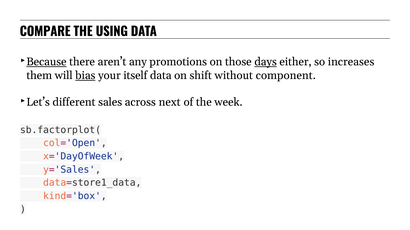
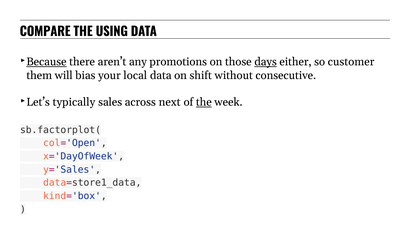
increases: increases -> customer
bias underline: present -> none
itself: itself -> local
component: component -> consecutive
different: different -> typically
the at (204, 102) underline: none -> present
